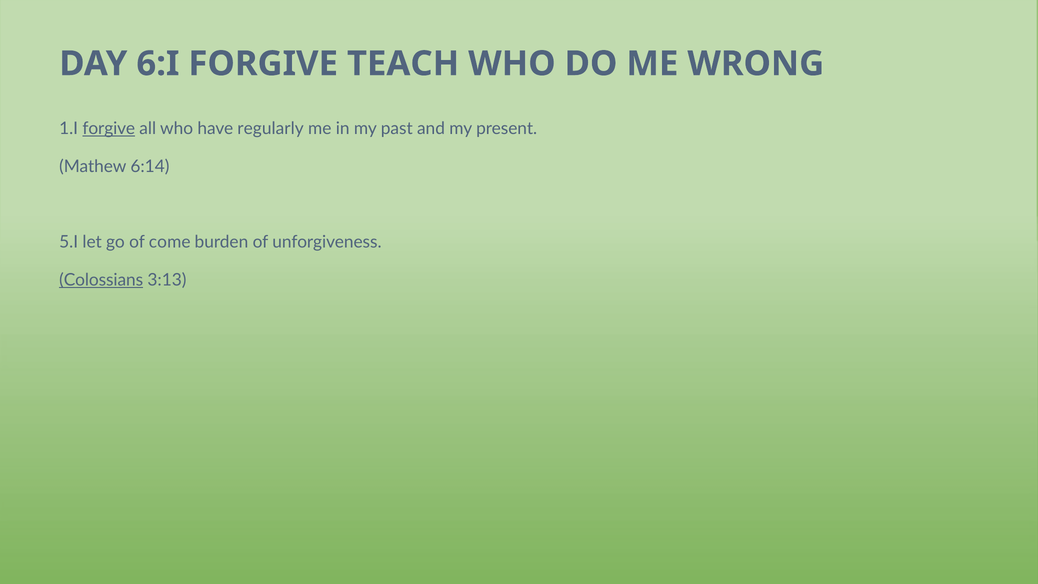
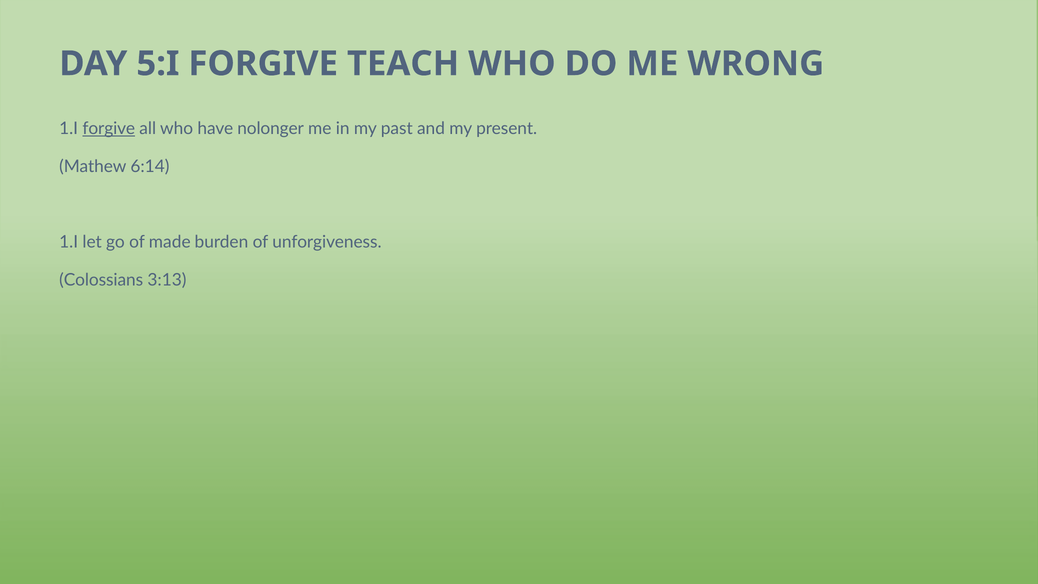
6:I: 6:I -> 5:I
regularly: regularly -> nolonger
5.I at (69, 242): 5.I -> 1.I
come: come -> made
Colossians underline: present -> none
